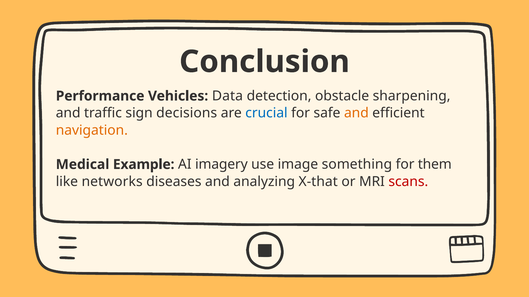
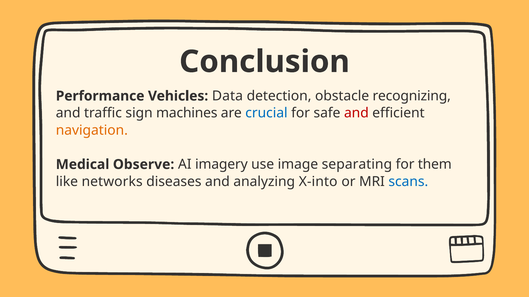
sharpening: sharpening -> recognizing
decisions: decisions -> machines
and at (356, 113) colour: orange -> red
Example: Example -> Observe
something: something -> separating
X-that: X-that -> X-into
scans colour: red -> blue
